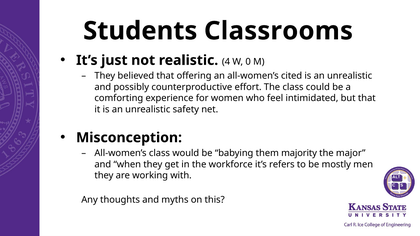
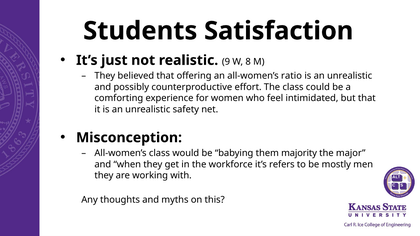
Classrooms: Classrooms -> Satisfaction
4: 4 -> 9
0: 0 -> 8
cited: cited -> ratio
